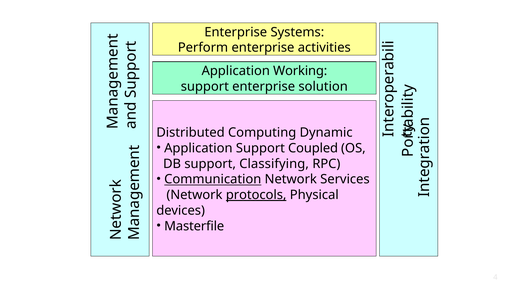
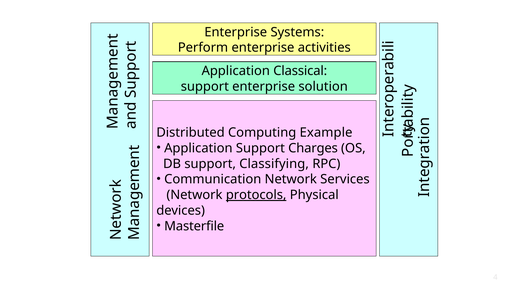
Working: Working -> Classical
Dynamic: Dynamic -> Example
Coupled: Coupled -> Charges
Communication underline: present -> none
